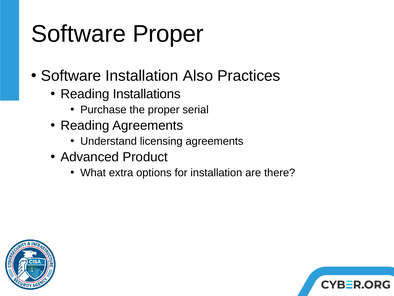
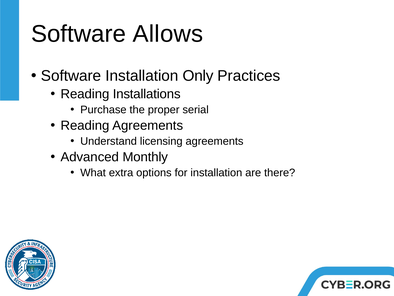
Software Proper: Proper -> Allows
Also: Also -> Only
Product: Product -> Monthly
